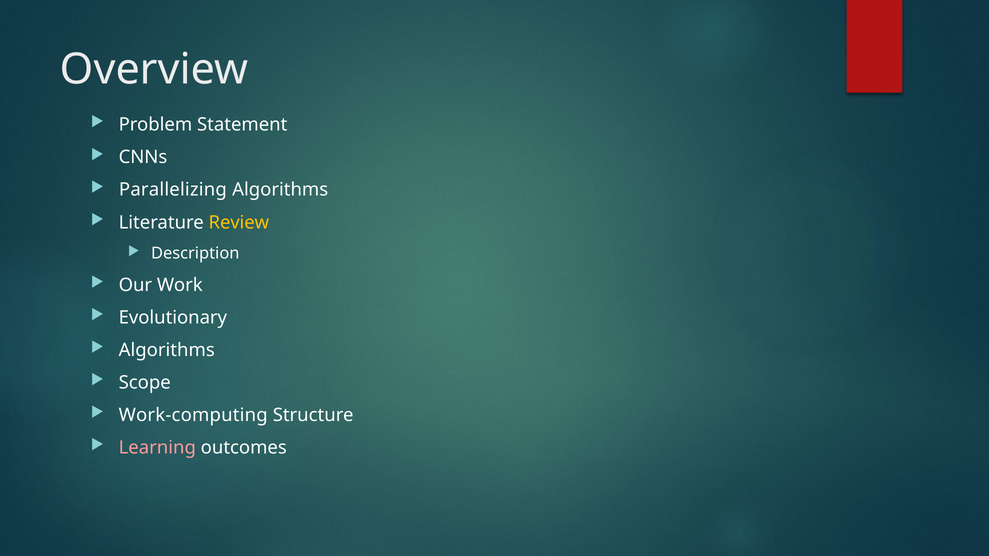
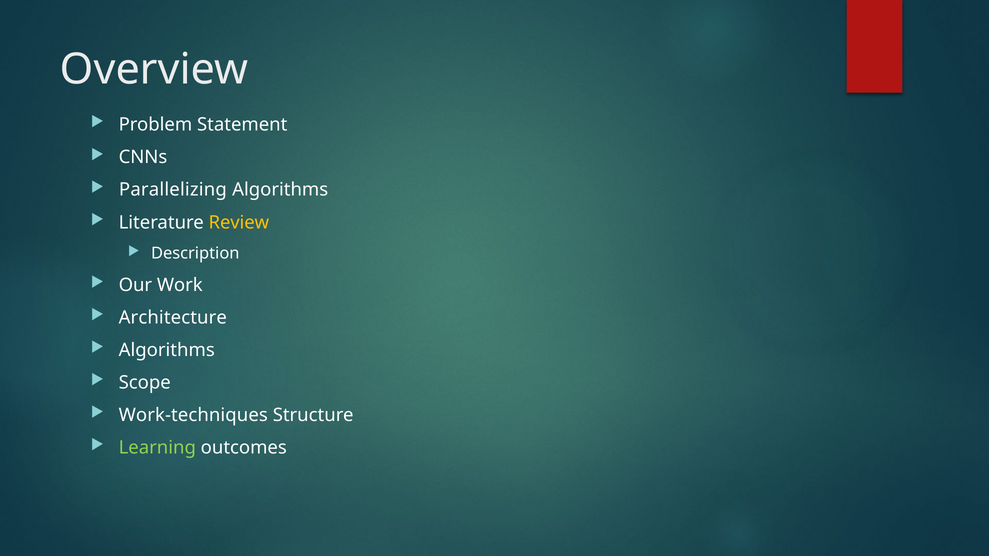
Evolutionary: Evolutionary -> Architecture
Work-computing: Work-computing -> Work-techniques
Learning colour: pink -> light green
